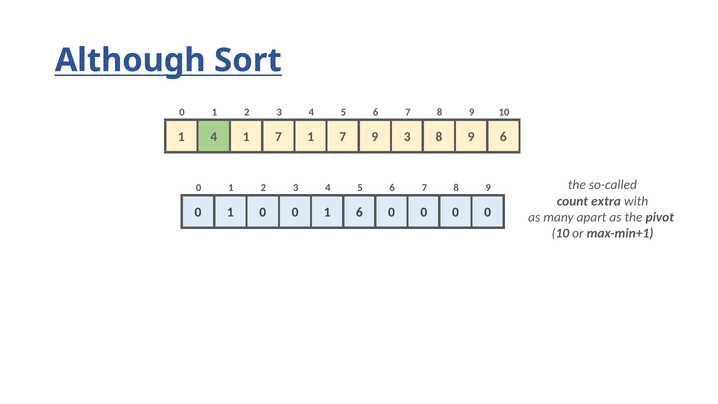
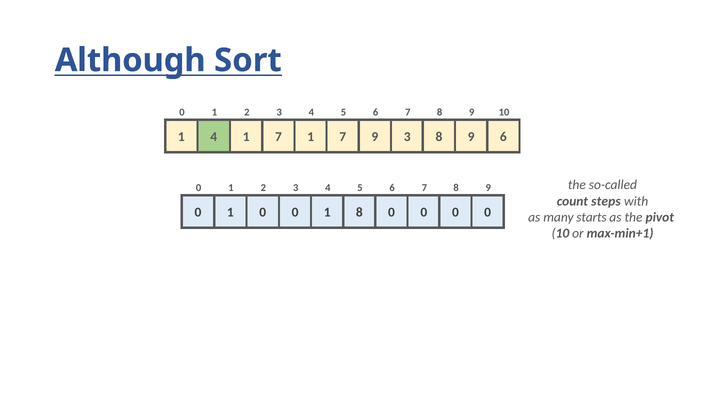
extra: extra -> steps
1 6: 6 -> 8
apart: apart -> starts
